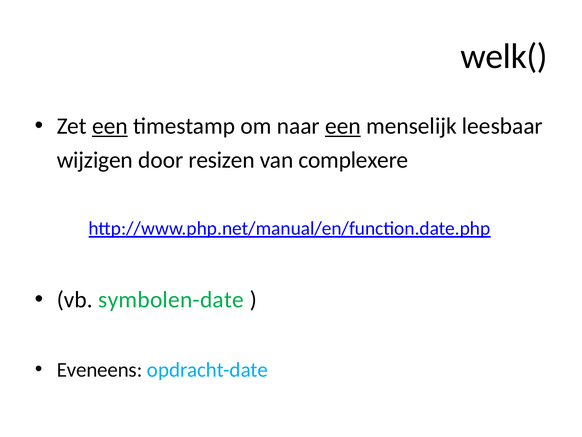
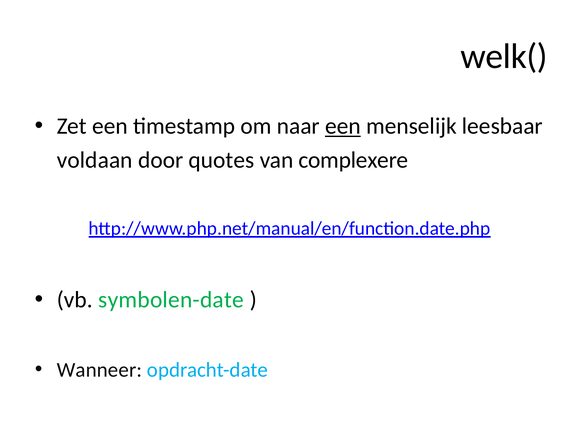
een at (110, 126) underline: present -> none
wijzigen: wijzigen -> voldaan
resizen: resizen -> quotes
Eveneens: Eveneens -> Wanneer
